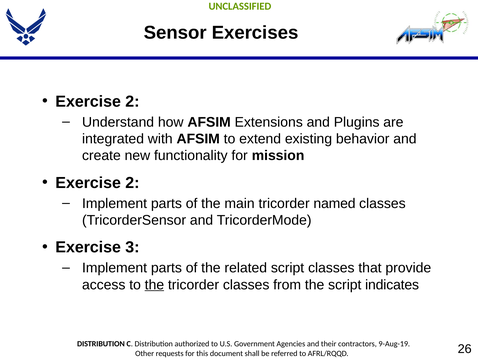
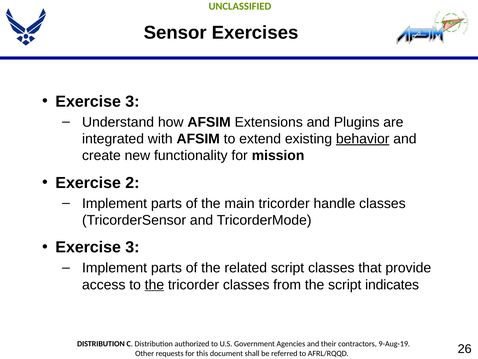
2 at (132, 101): 2 -> 3
behavior underline: none -> present
named: named -> handle
